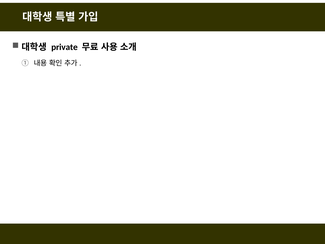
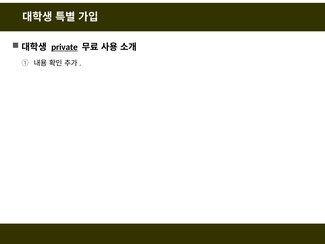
private underline: none -> present
